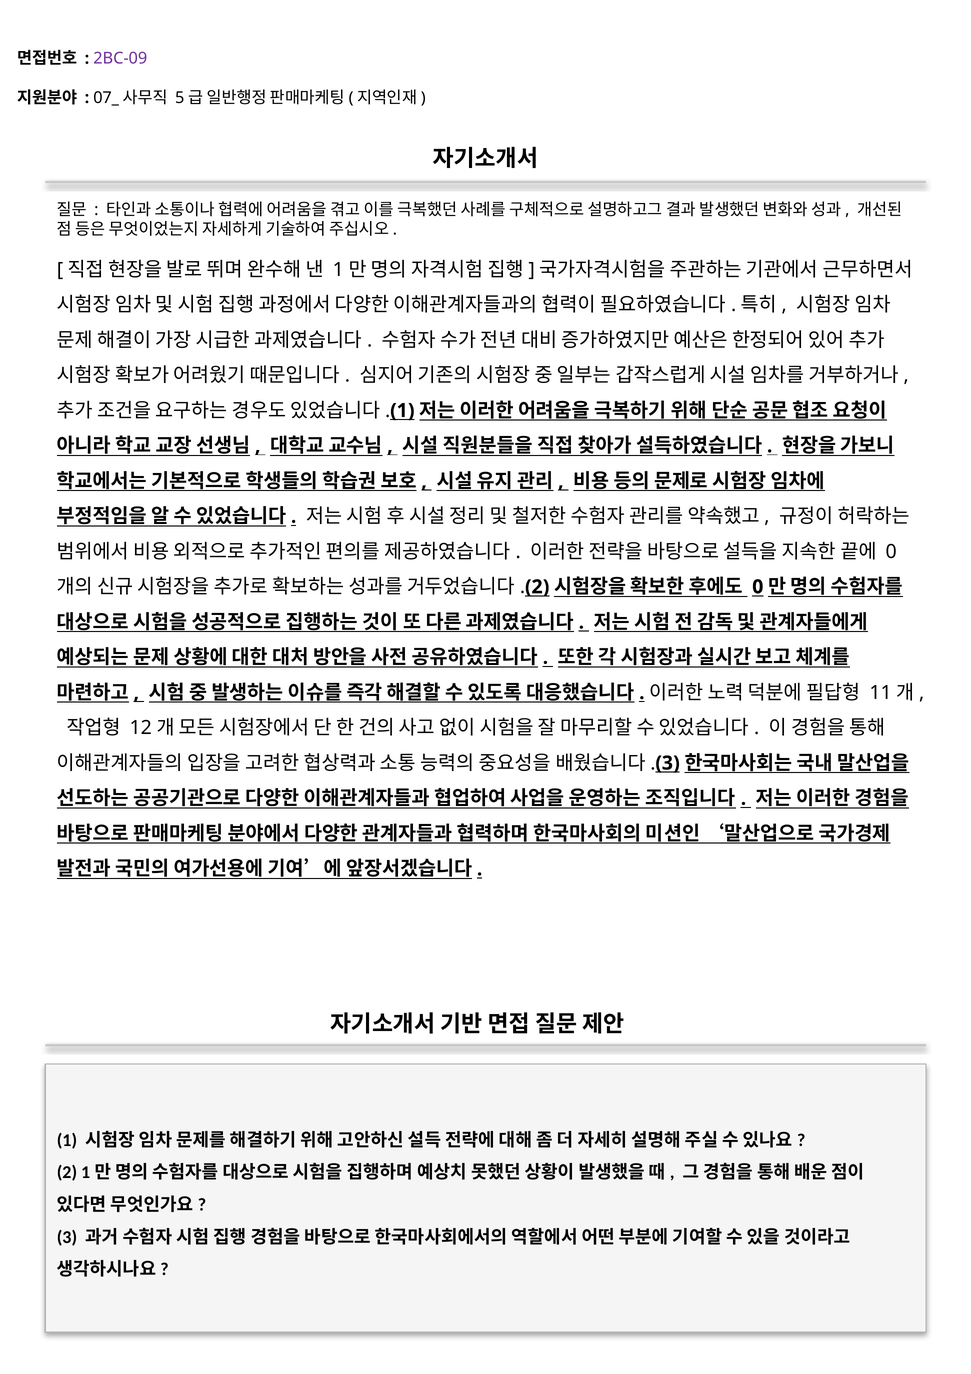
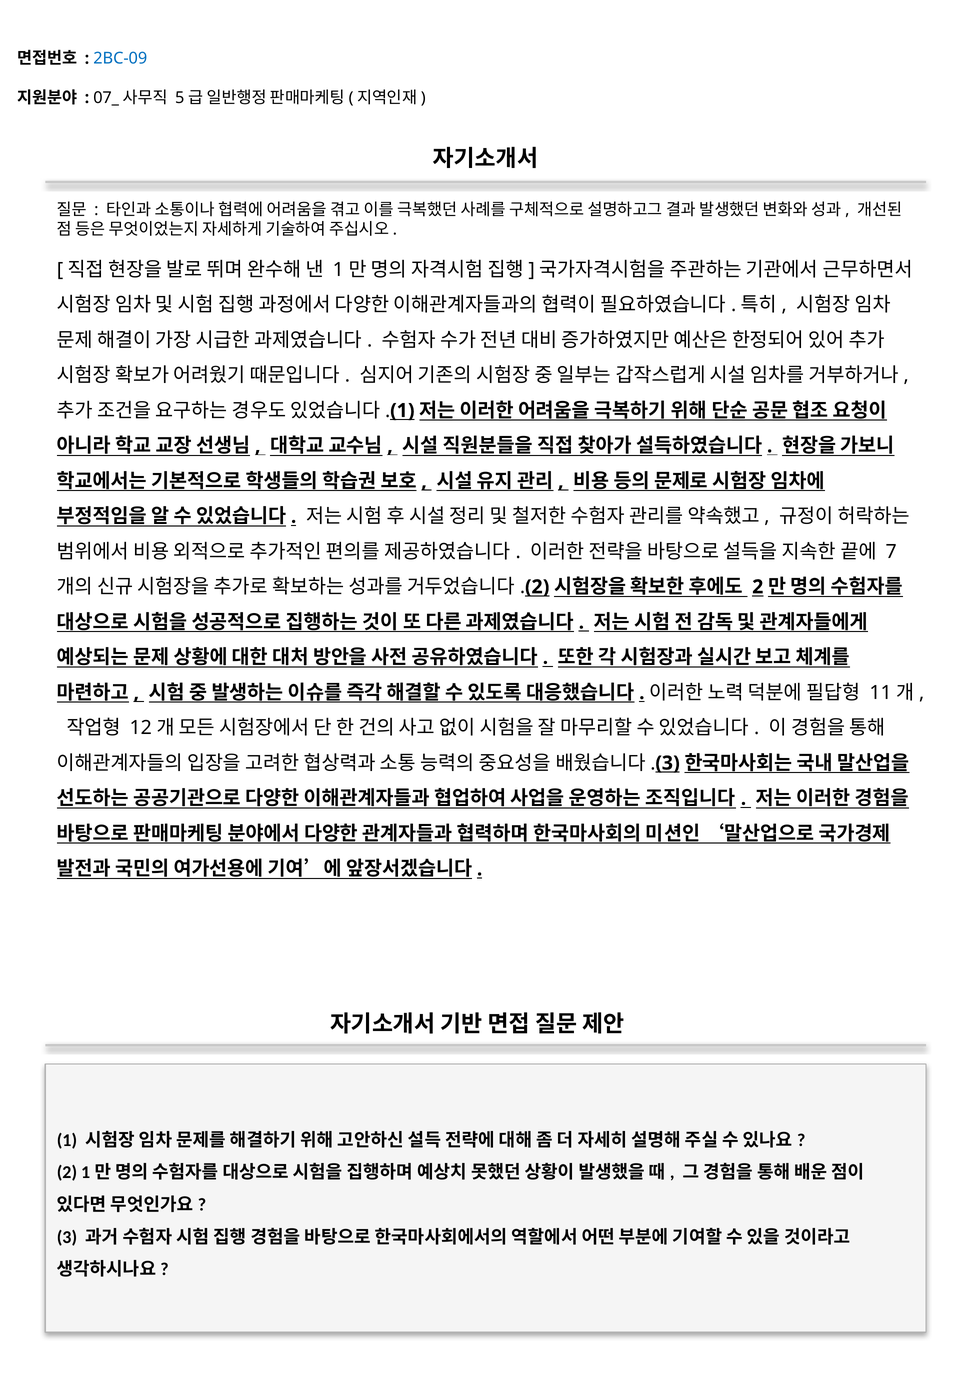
2BC-09 colour: purple -> blue
0 at (891, 551): 0 -> 7
0 at (758, 587): 0 -> 2
